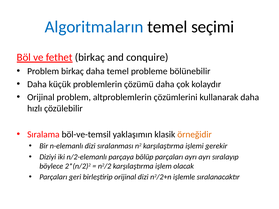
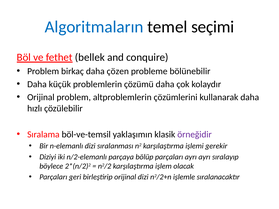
fethet birkaç: birkaç -> bellek
daha temel: temel -> çözen
örneğidir colour: orange -> purple
